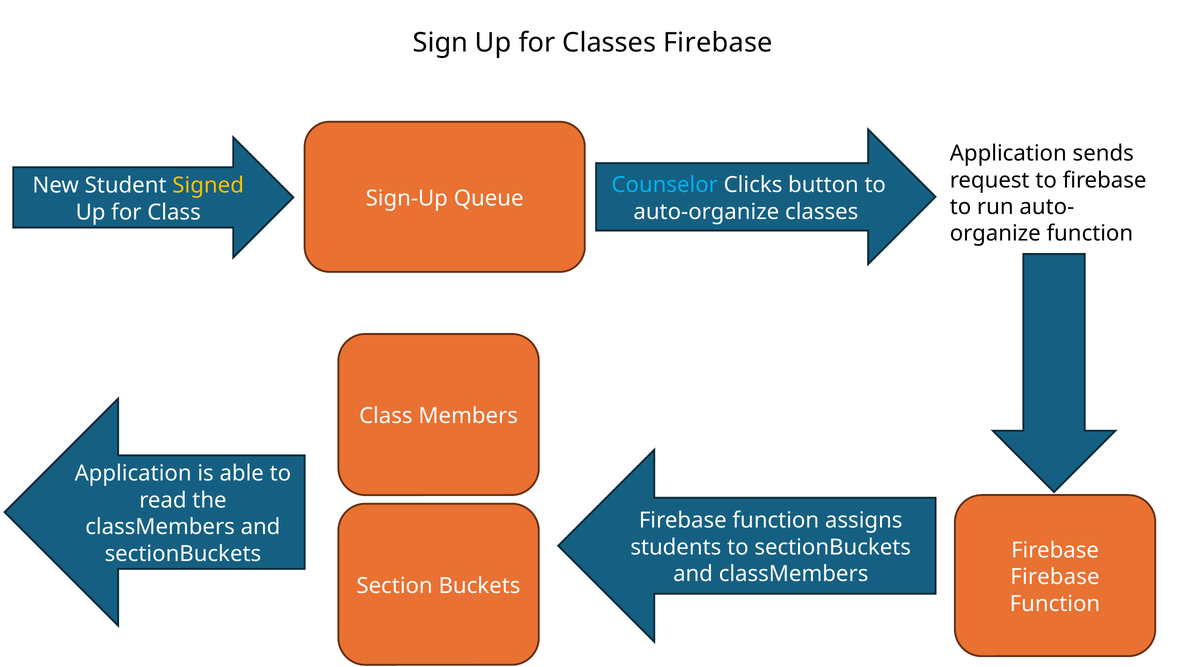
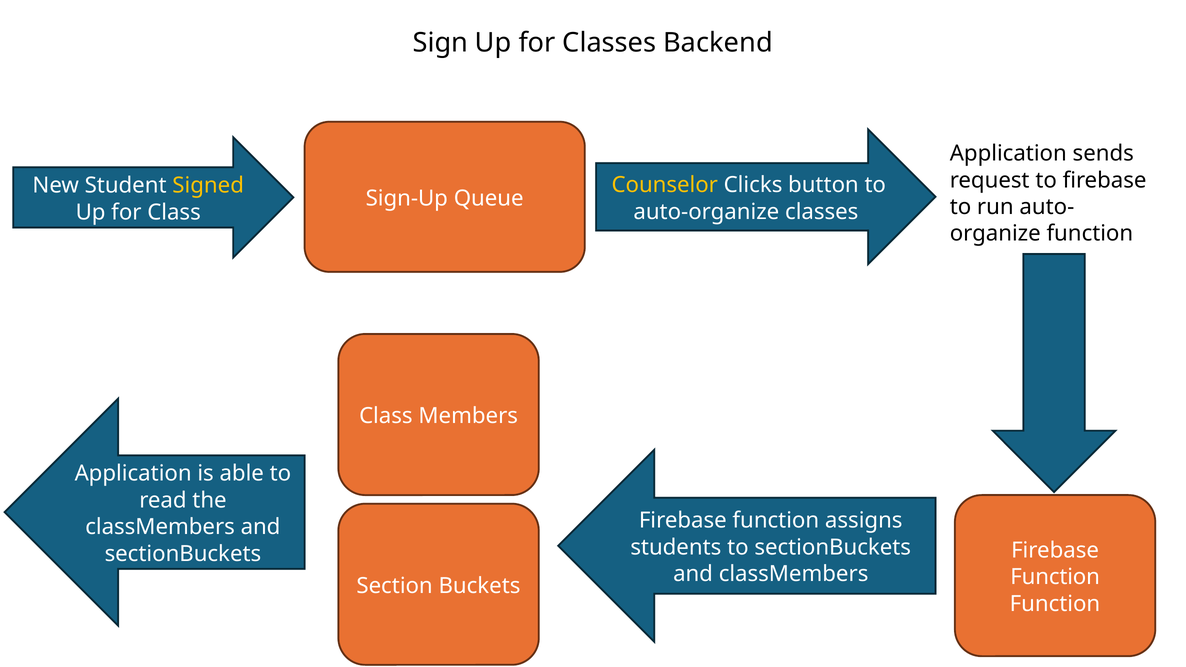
Classes Firebase: Firebase -> Backend
Counselor colour: light blue -> yellow
Firebase at (1055, 577): Firebase -> Function
